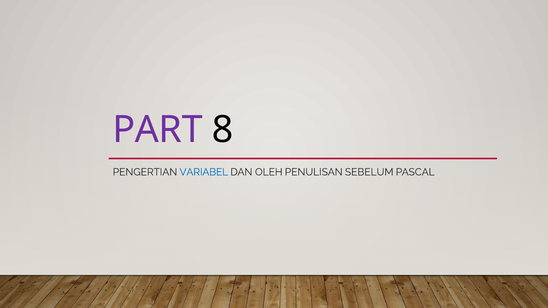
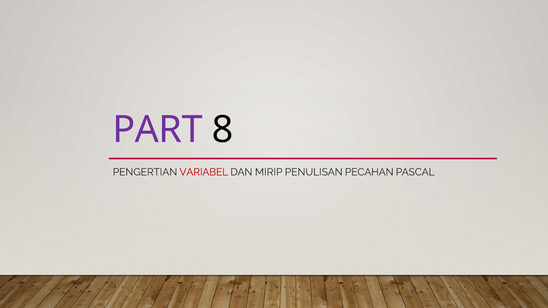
VARIABEL colour: blue -> red
OLEH: OLEH -> MIRIP
SEBELUM: SEBELUM -> PECAHAN
